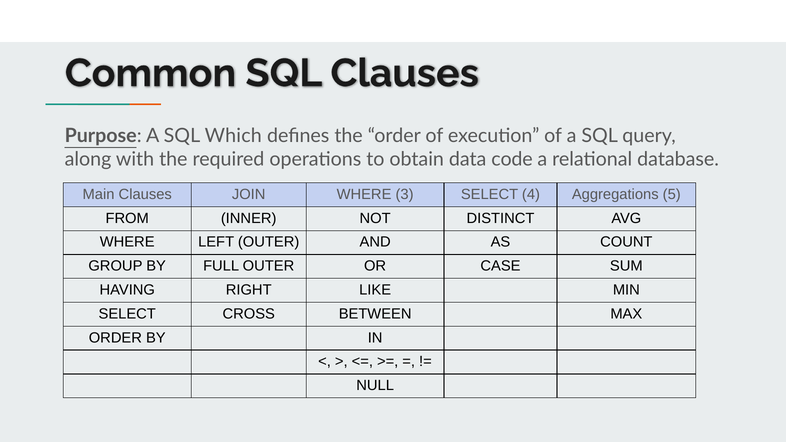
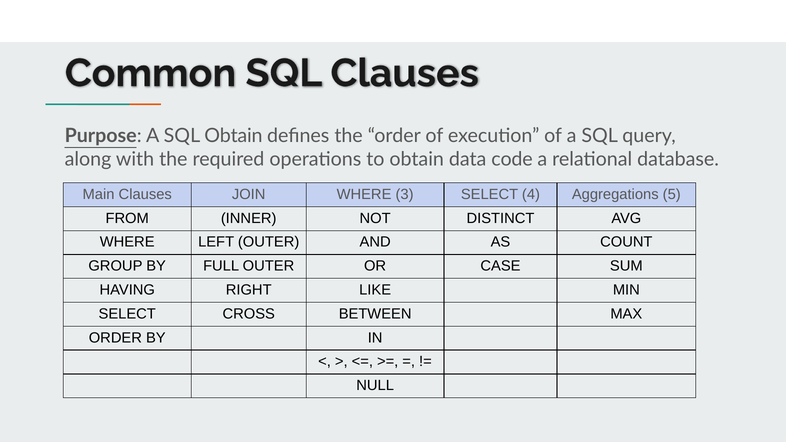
SQL Which: Which -> Obtain
